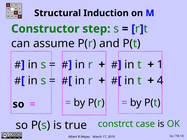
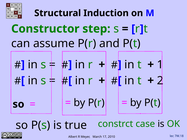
4: 4 -> 2
